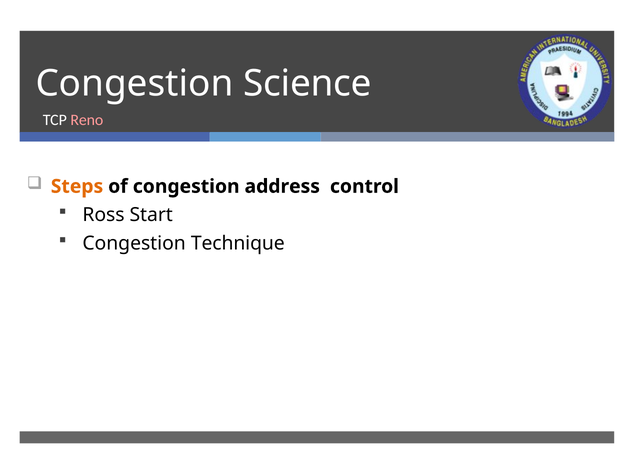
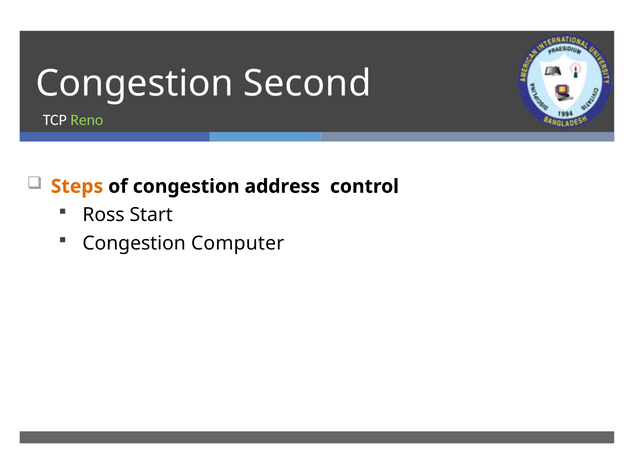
Science: Science -> Second
Reno colour: pink -> light green
Technique: Technique -> Computer
